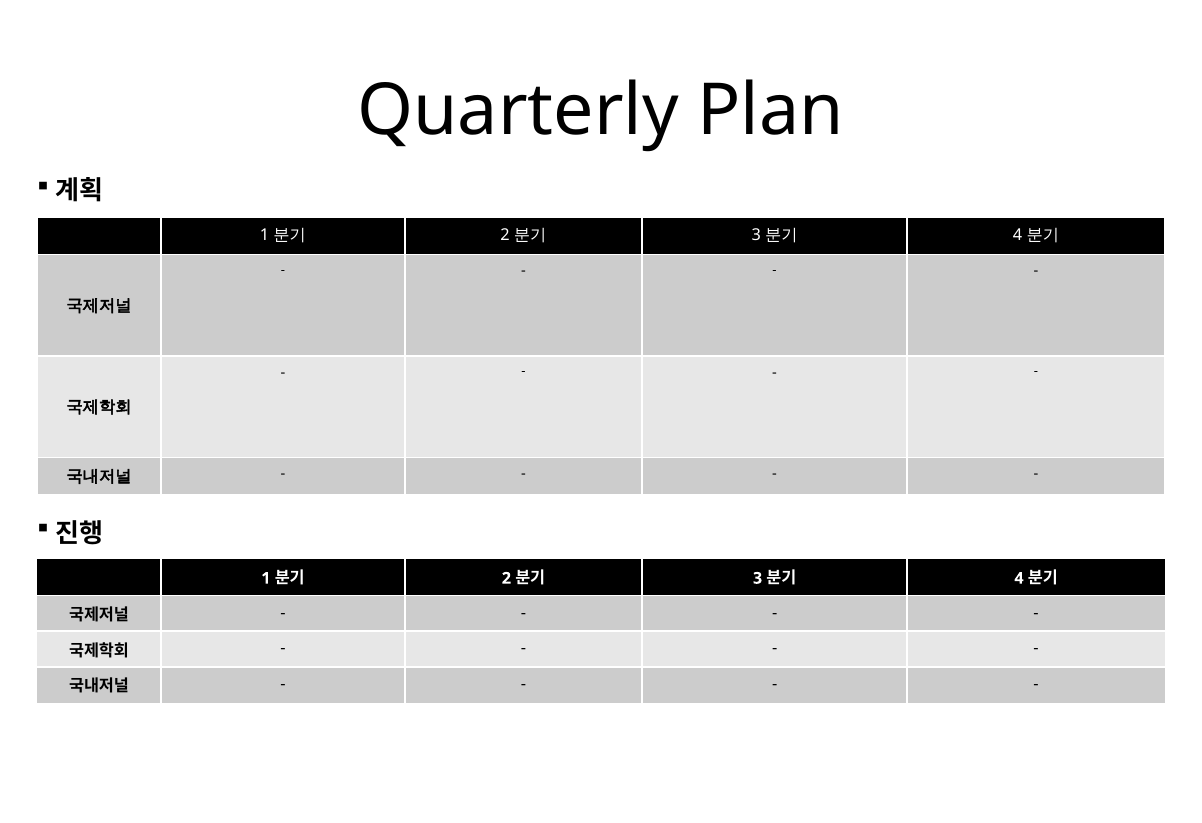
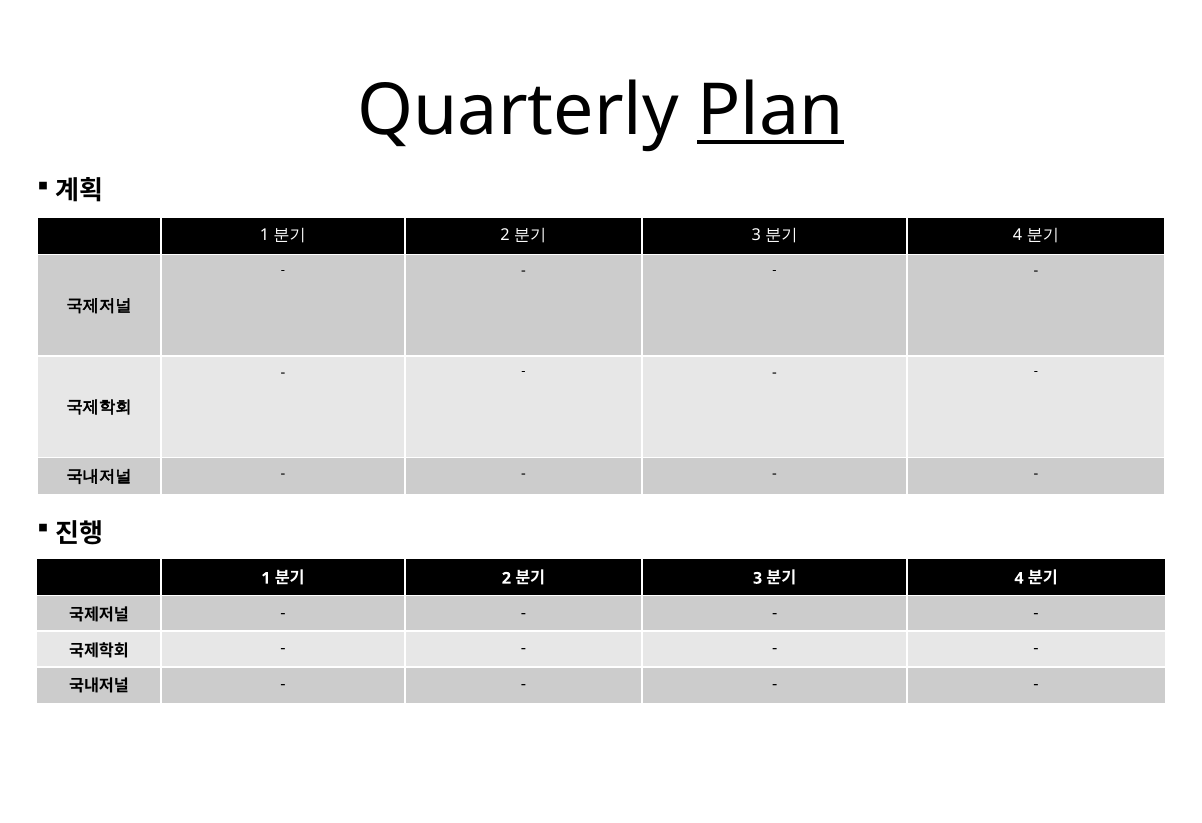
Plan underline: none -> present
